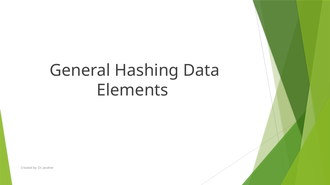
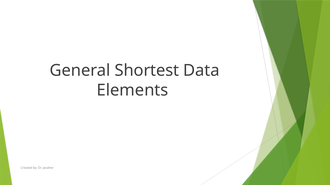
Hashing: Hashing -> Shortest
